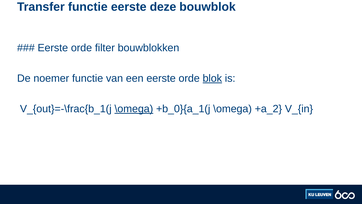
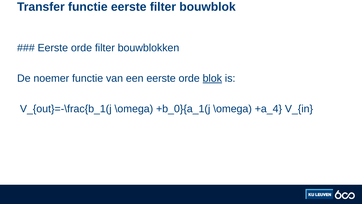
eerste deze: deze -> filter
\omega at (134, 109) underline: present -> none
+a_2: +a_2 -> +a_4
